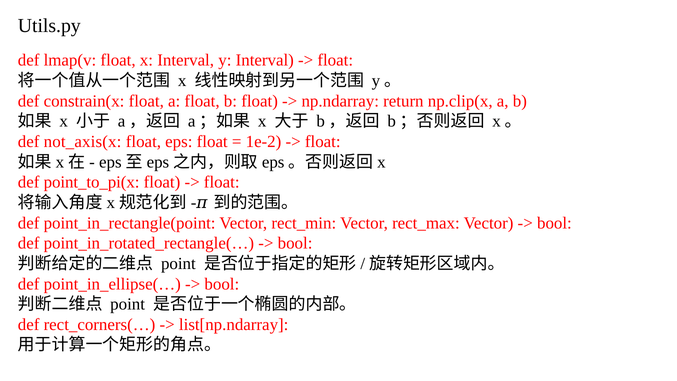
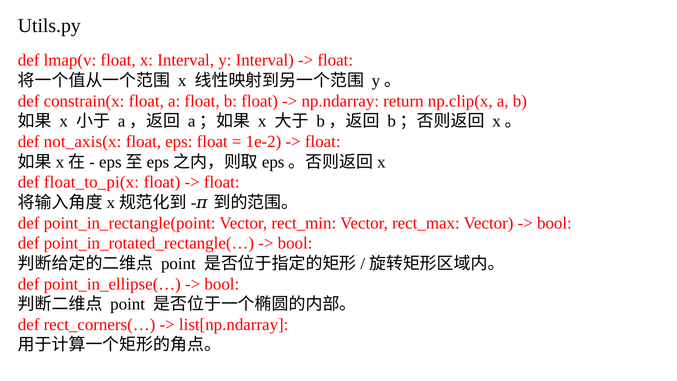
point_to_pi(x: point_to_pi(x -> float_to_pi(x
